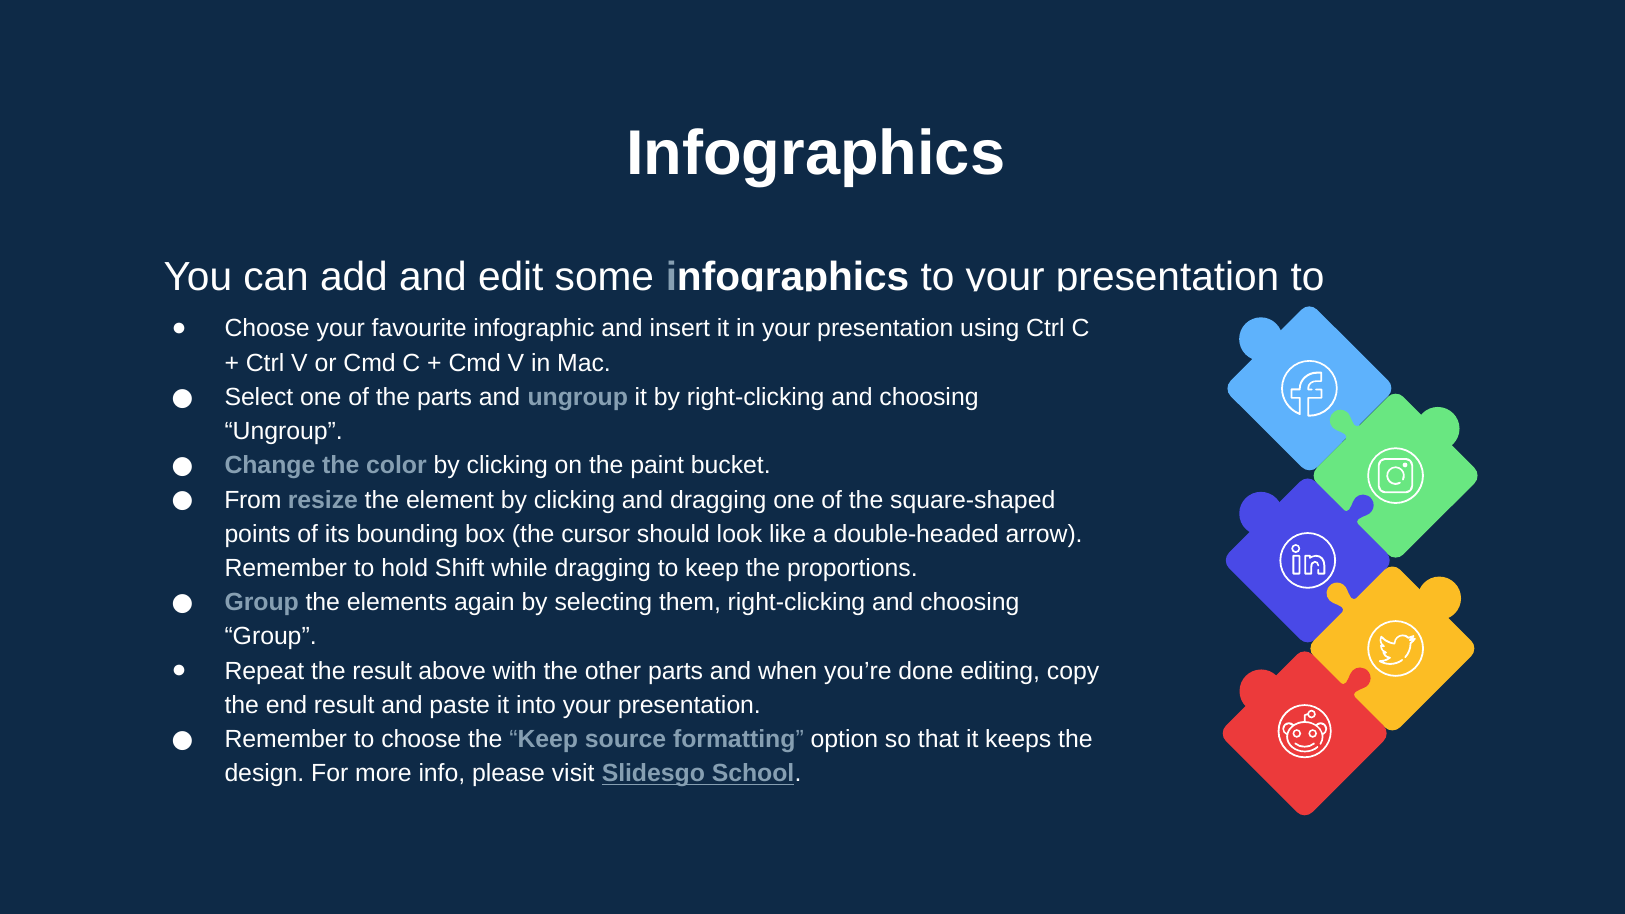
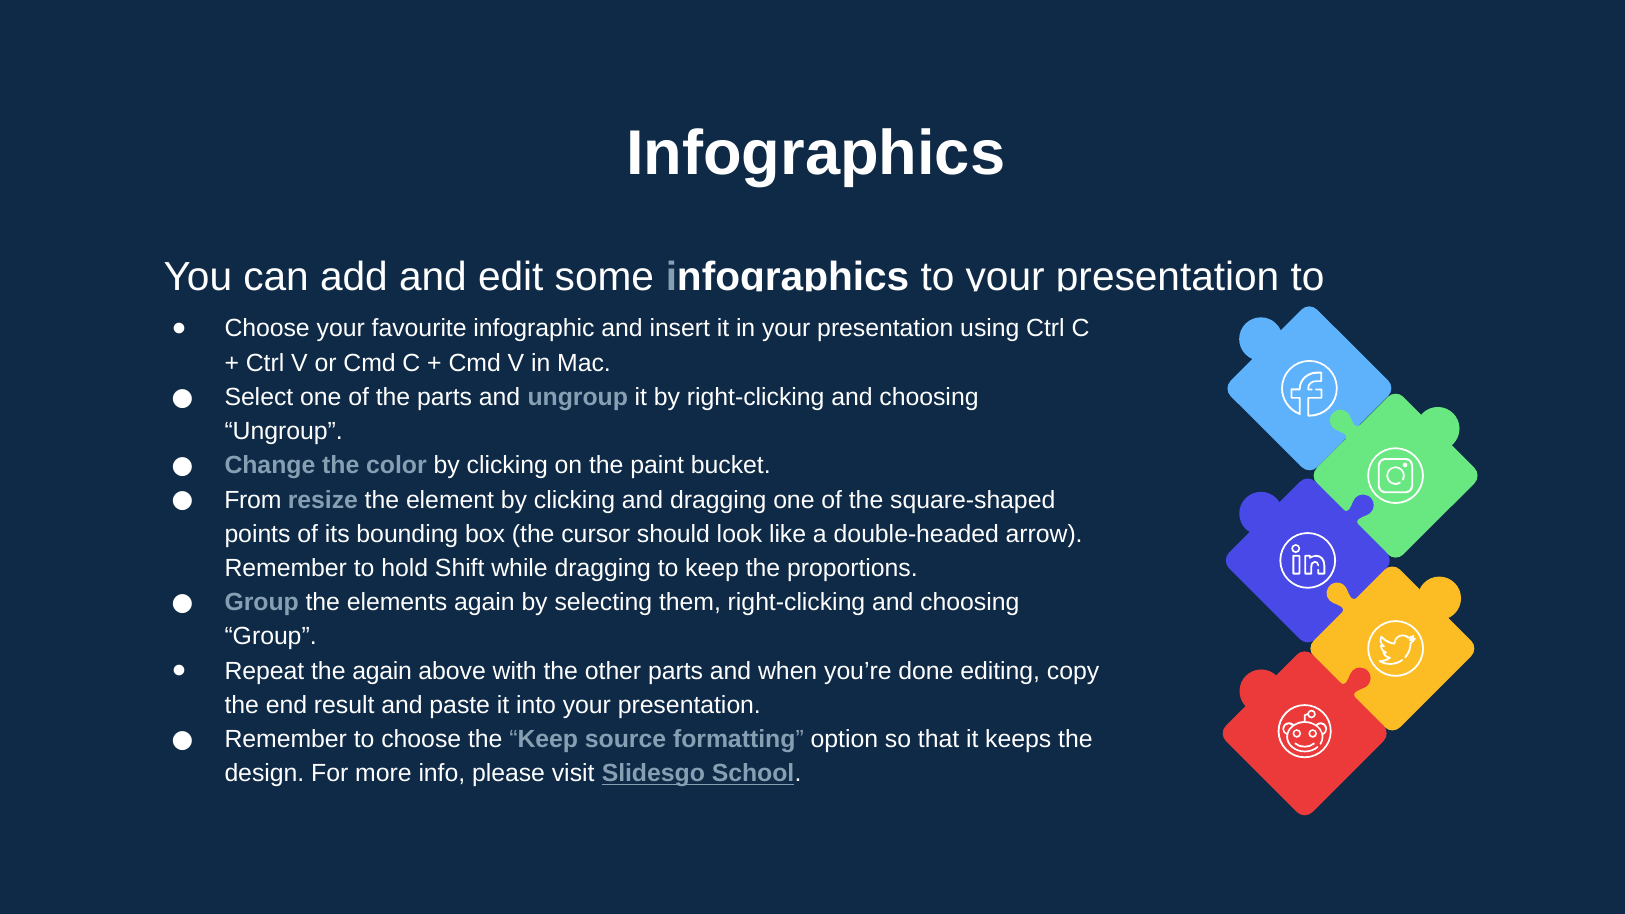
the result: result -> again
